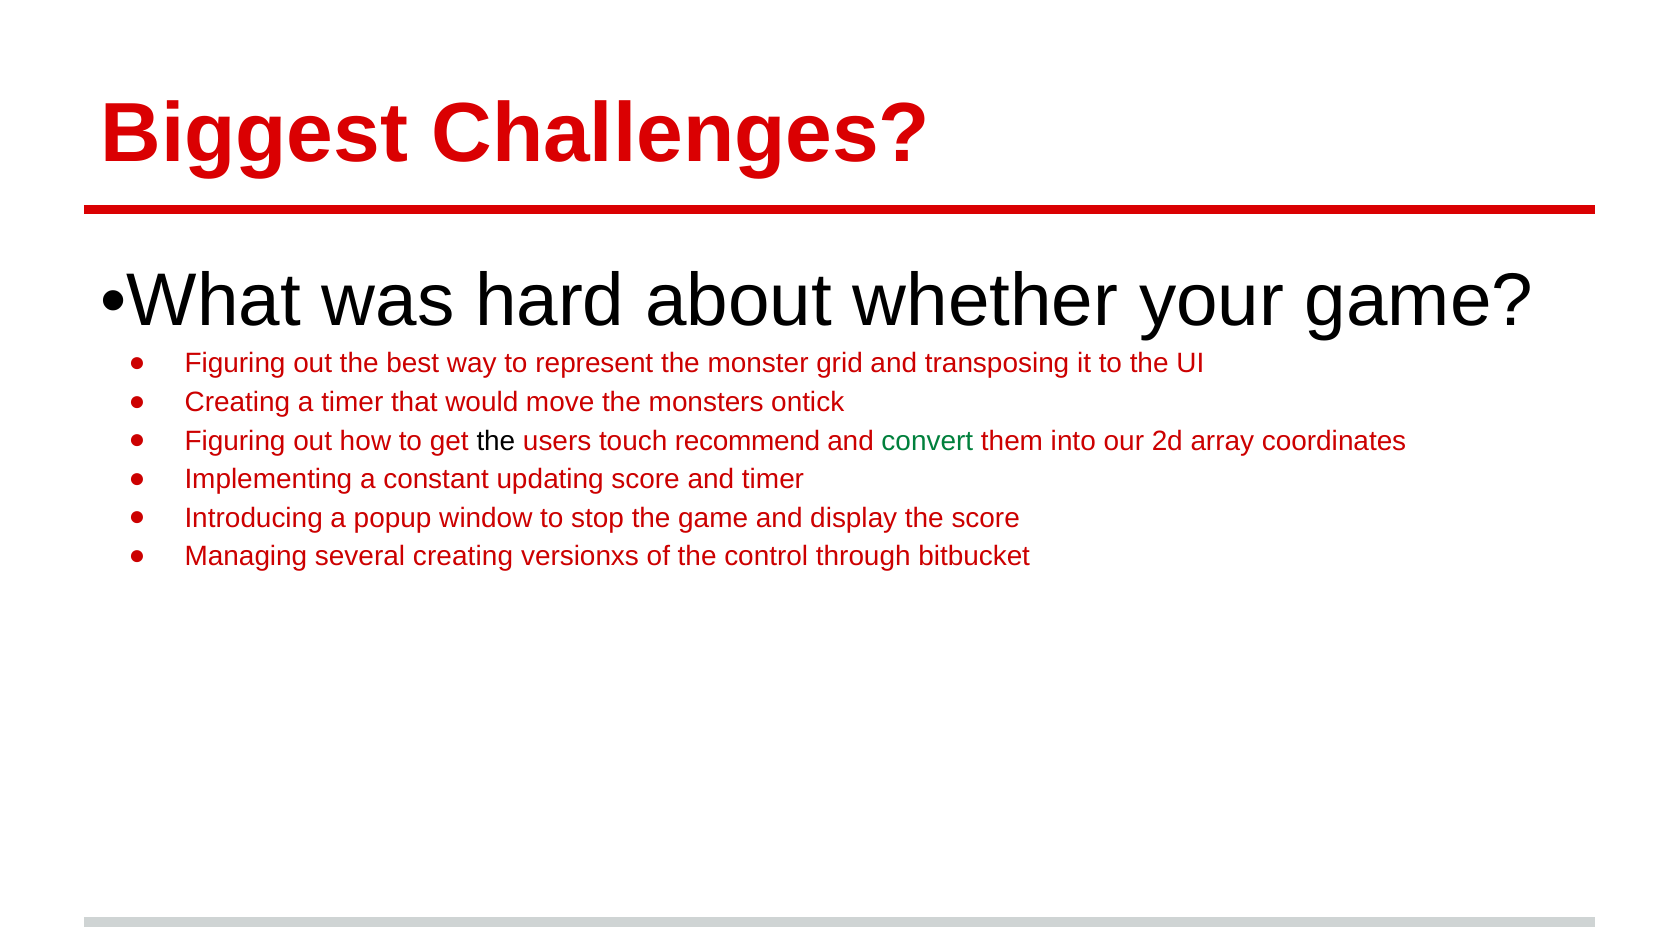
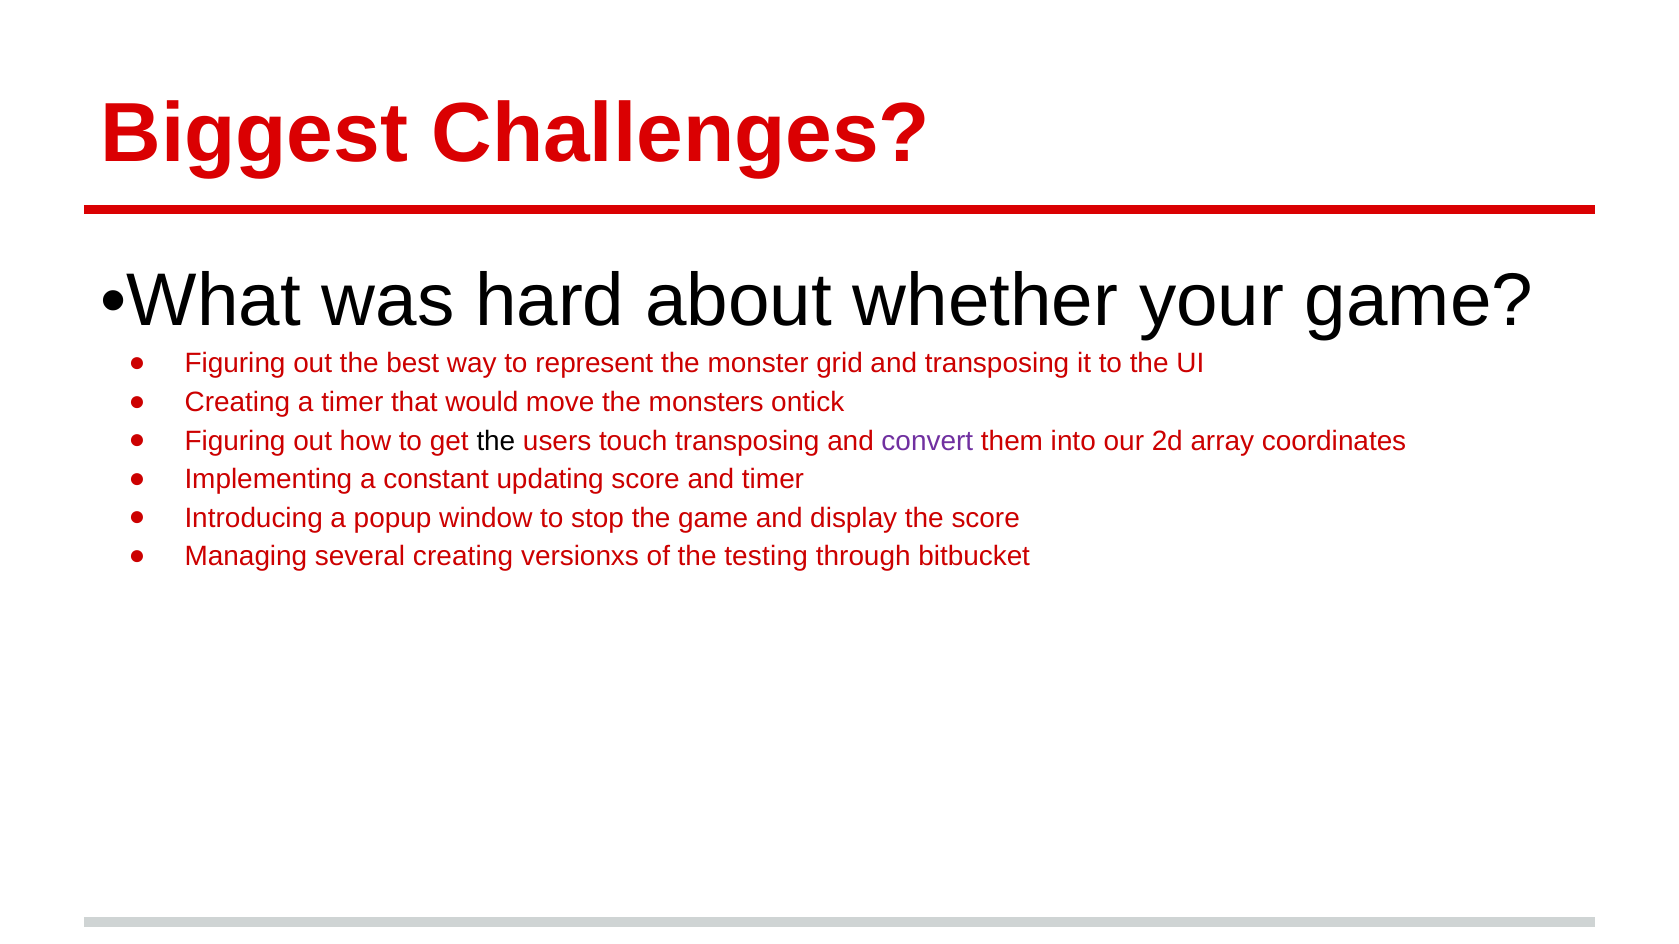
touch recommend: recommend -> transposing
convert colour: green -> purple
control: control -> testing
